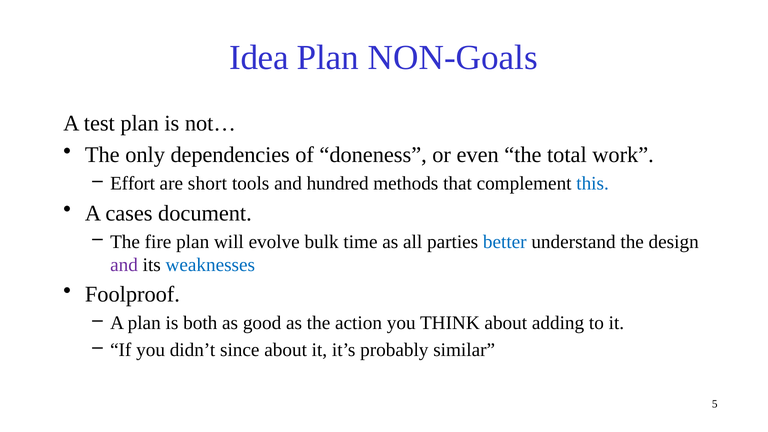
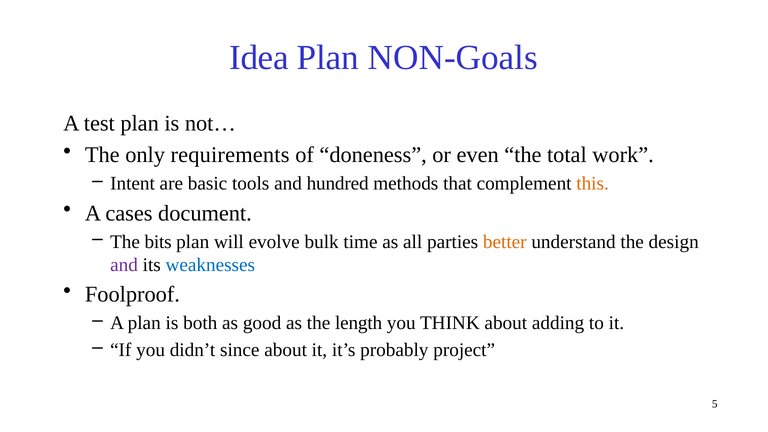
dependencies: dependencies -> requirements
Effort: Effort -> Intent
short: short -> basic
this colour: blue -> orange
fire: fire -> bits
better colour: blue -> orange
action: action -> length
similar: similar -> project
